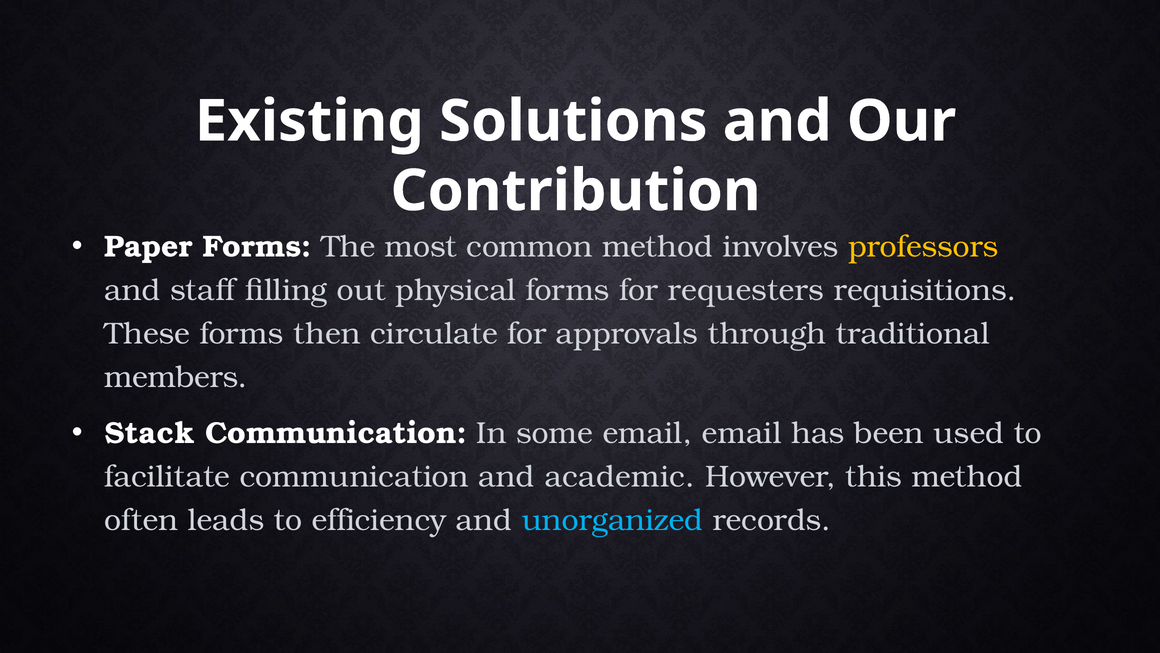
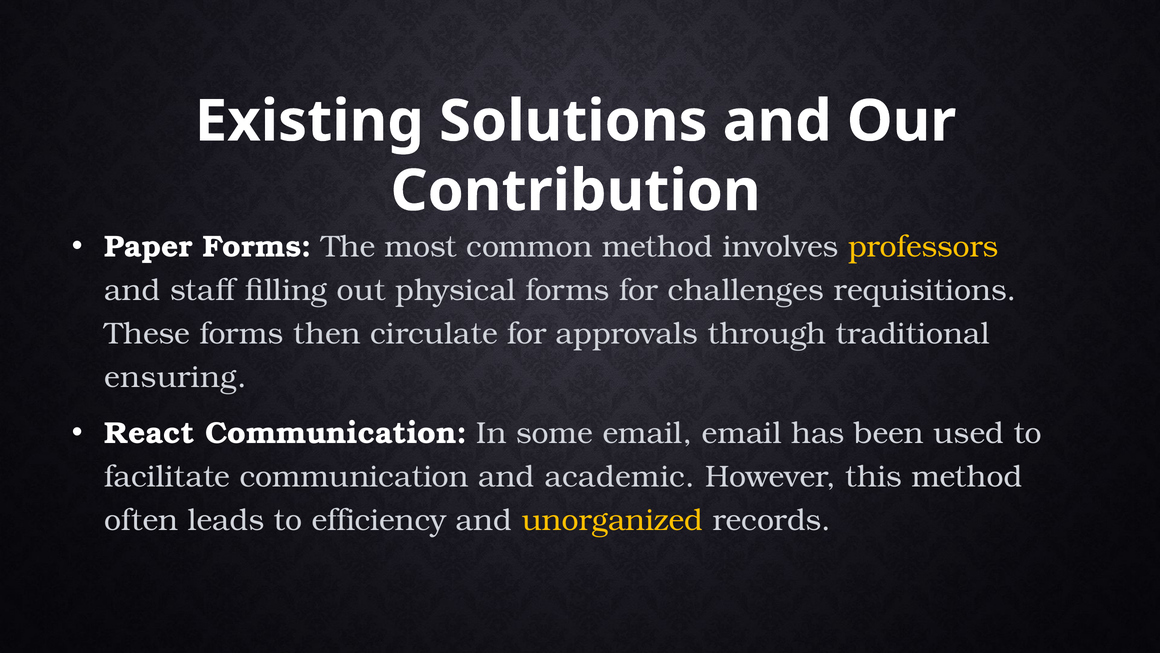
requesters: requesters -> challenges
members: members -> ensuring
Stack: Stack -> React
unorganized colour: light blue -> yellow
